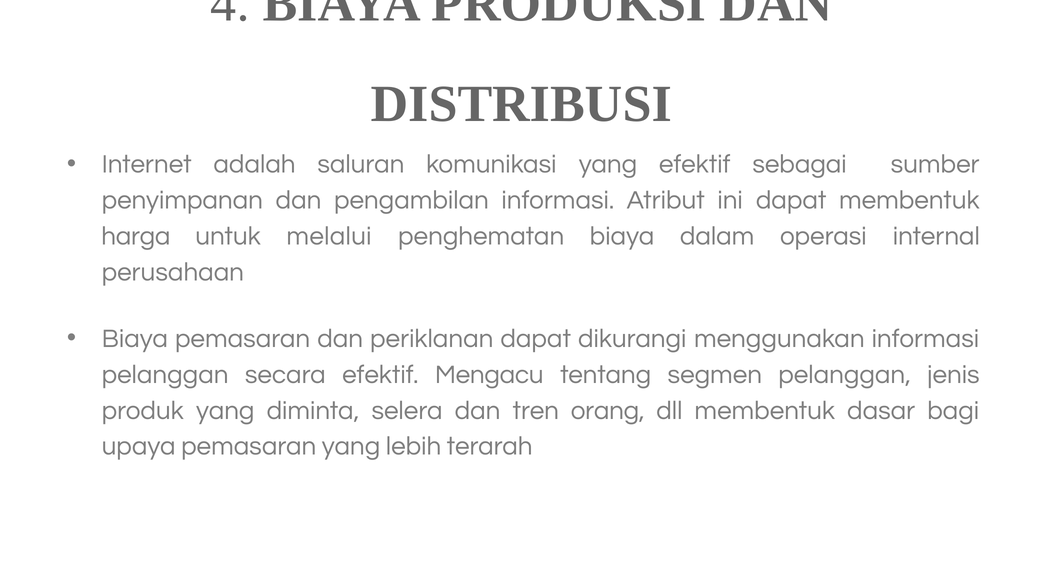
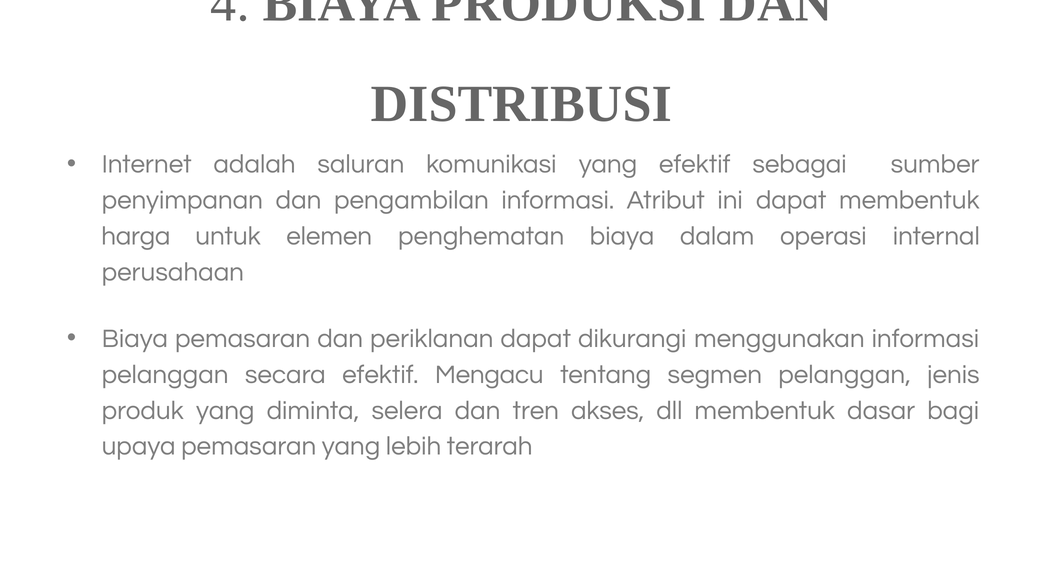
melalui: melalui -> elemen
orang: orang -> akses
